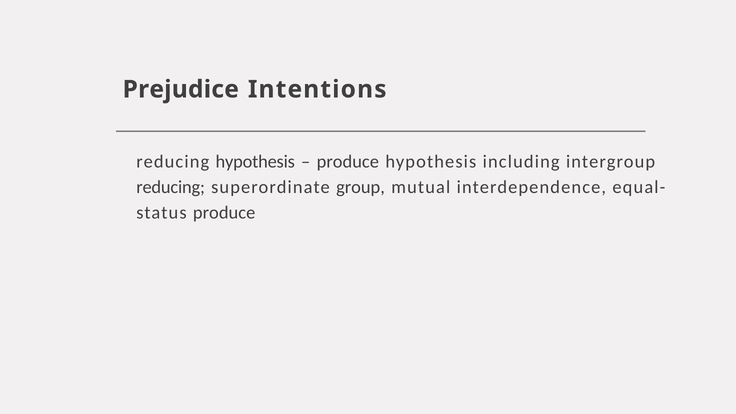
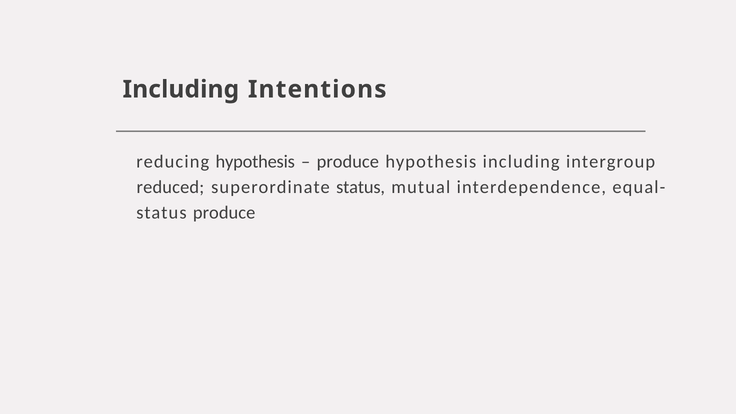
Prejudice at (181, 89): Prejudice -> Including
reducing at (171, 187): reducing -> reduced
superordinate group: group -> status
